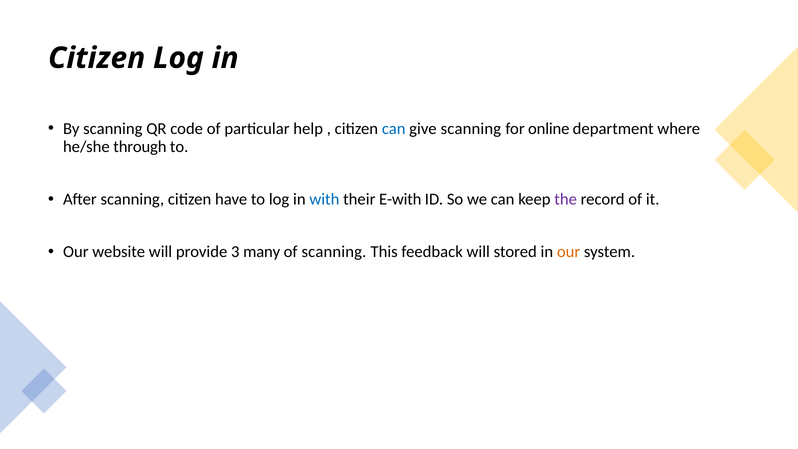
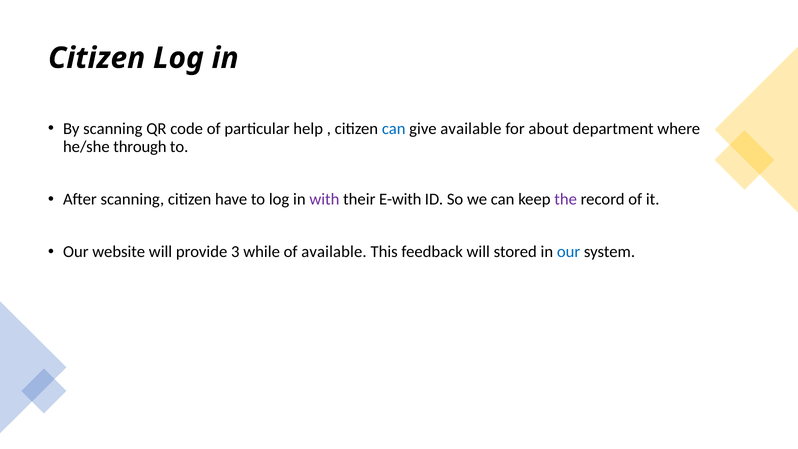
give scanning: scanning -> available
online: online -> about
with colour: blue -> purple
many: many -> while
of scanning: scanning -> available
our at (569, 252) colour: orange -> blue
